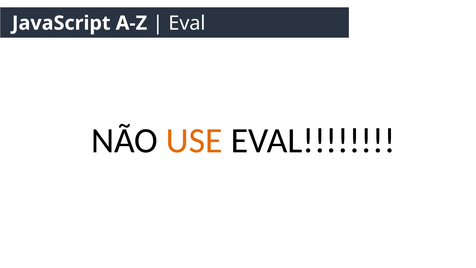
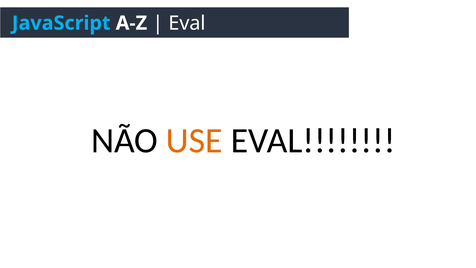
JavaScript colour: white -> light blue
